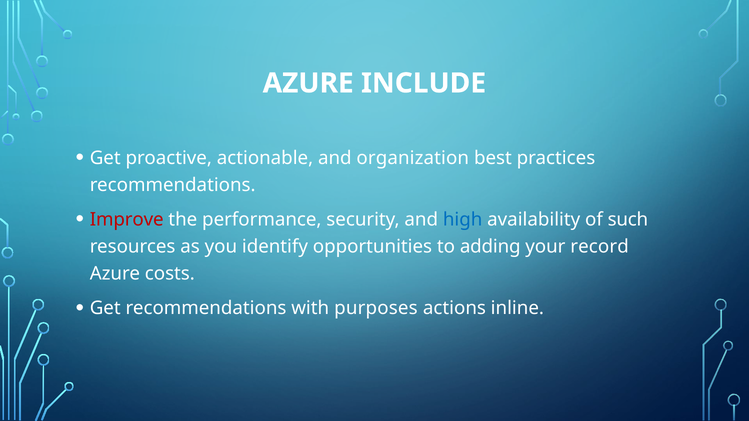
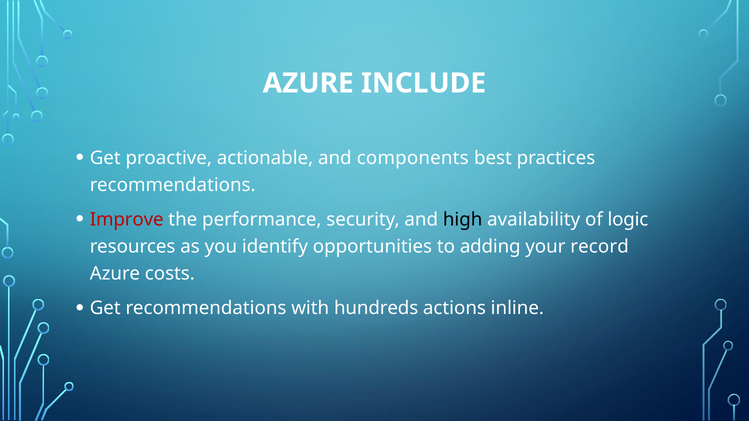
organization: organization -> components
high colour: blue -> black
such: such -> logic
purposes: purposes -> hundreds
